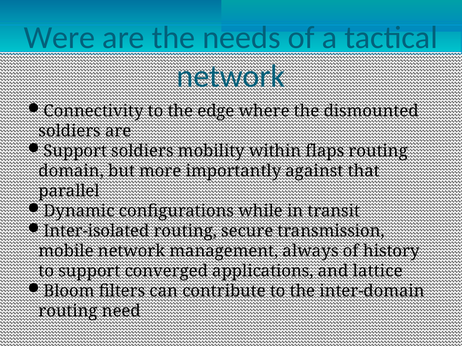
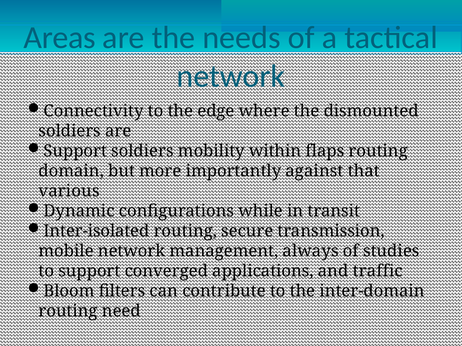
Were: Were -> Areas
parallel: parallel -> various
history: history -> studies
lattice: lattice -> traffic
